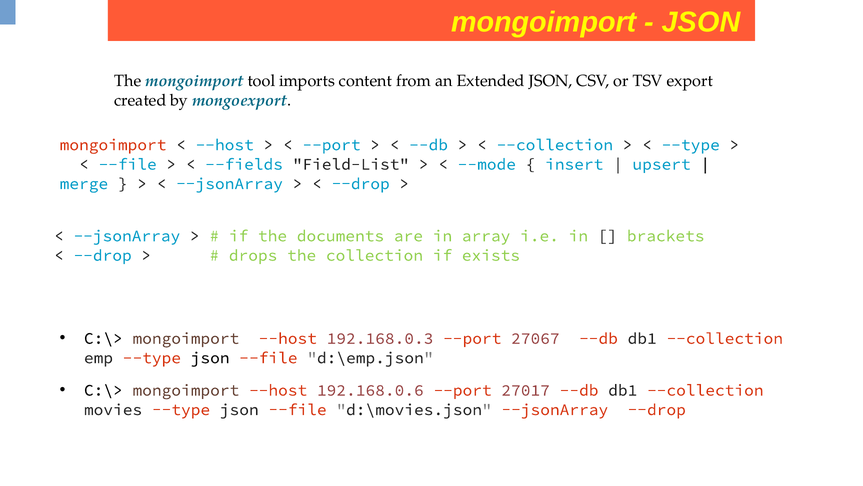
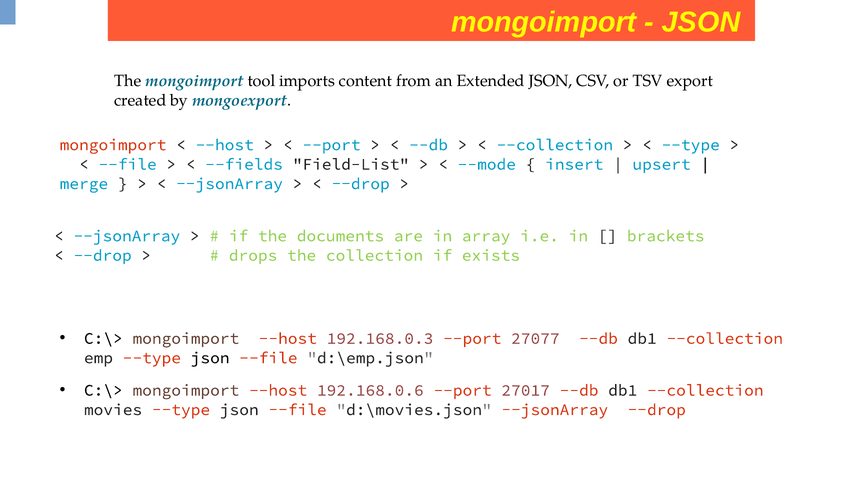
27067: 27067 -> 27077
